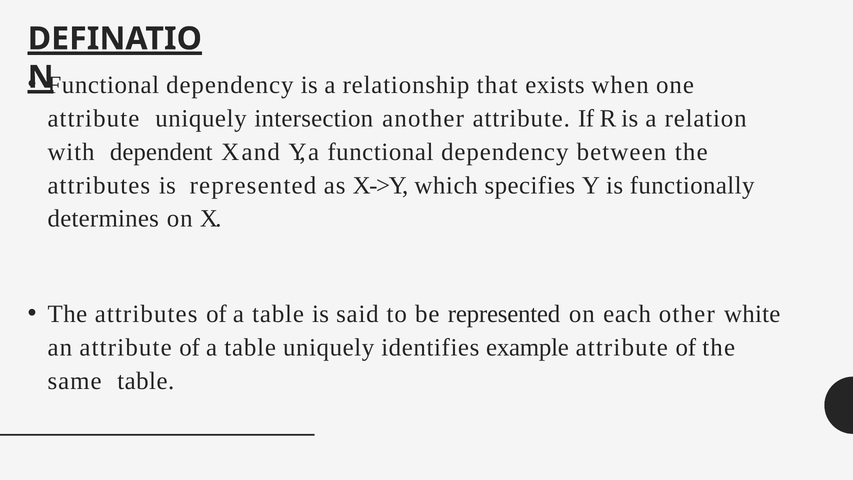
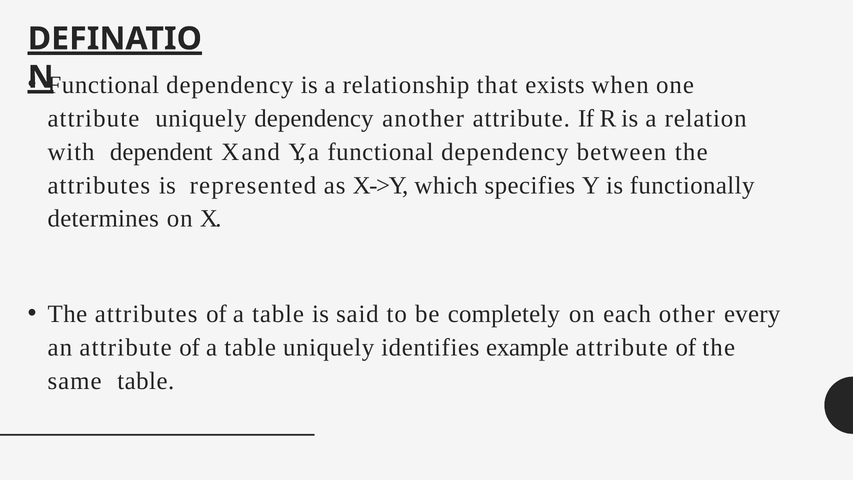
uniquely intersection: intersection -> dependency
be represented: represented -> completely
white: white -> every
